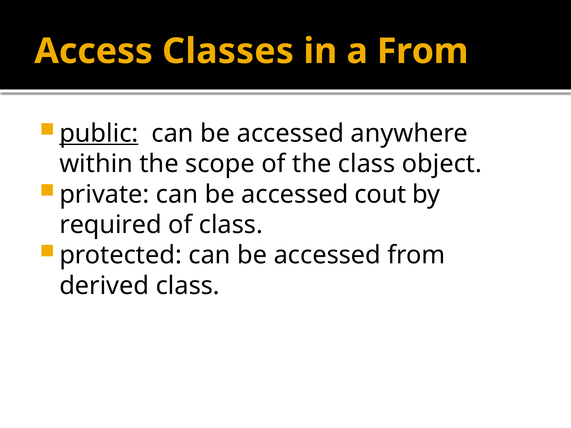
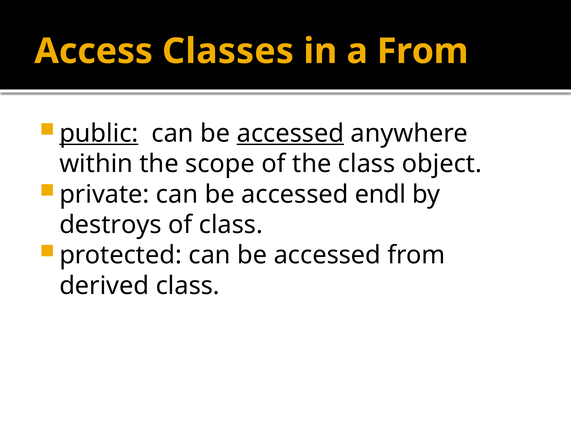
accessed at (290, 134) underline: none -> present
cout: cout -> endl
required: required -> destroys
